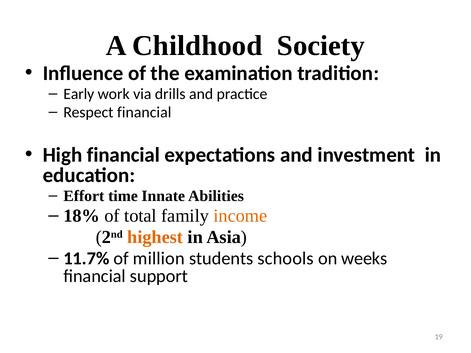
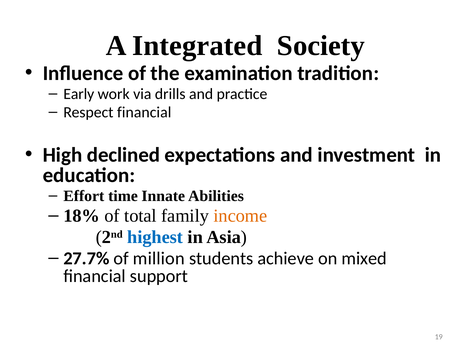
Childhood: Childhood -> Integrated
High financial: financial -> declined
highest colour: orange -> blue
11.7%: 11.7% -> 27.7%
schools: schools -> achieve
weeks: weeks -> mixed
